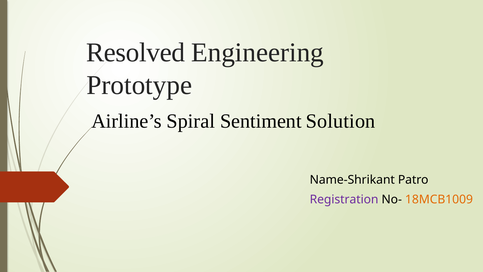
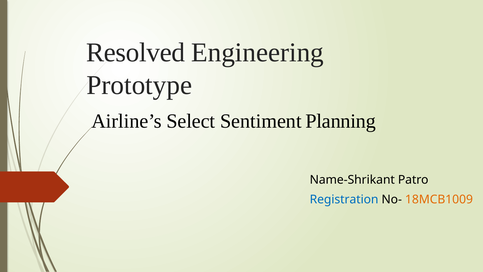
Spiral: Spiral -> Select
Solution: Solution -> Planning
Registration colour: purple -> blue
